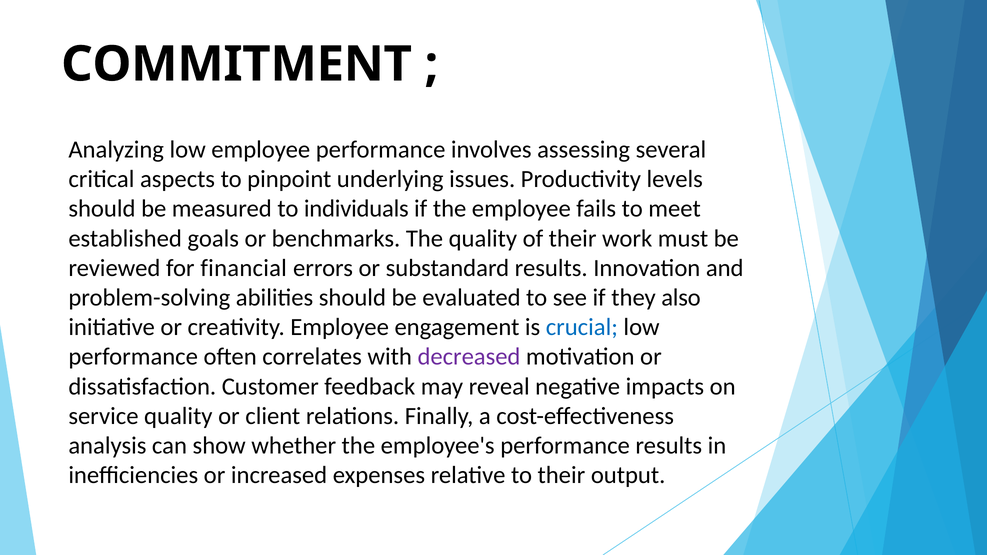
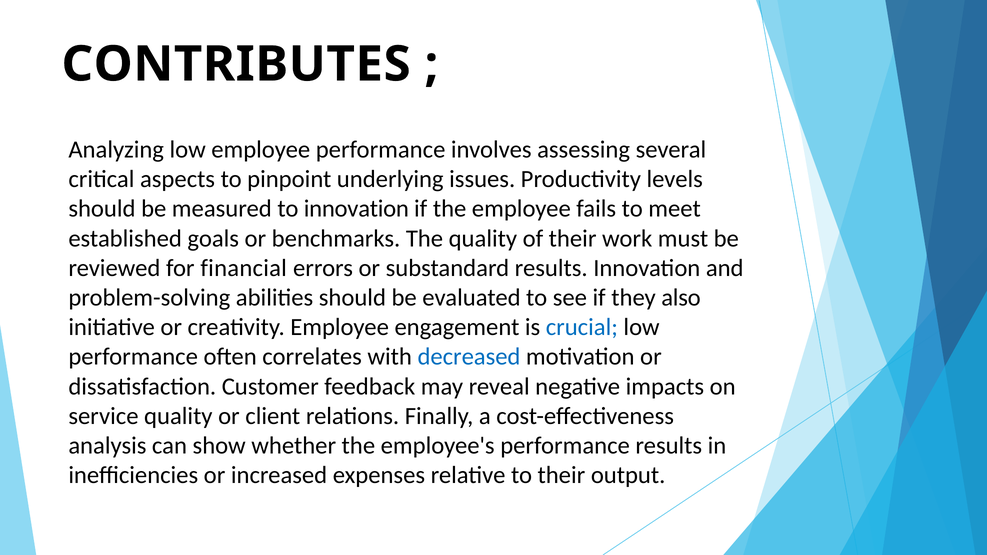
COMMITMENT: COMMITMENT -> CONTRIBUTES
to individuals: individuals -> innovation
decreased colour: purple -> blue
